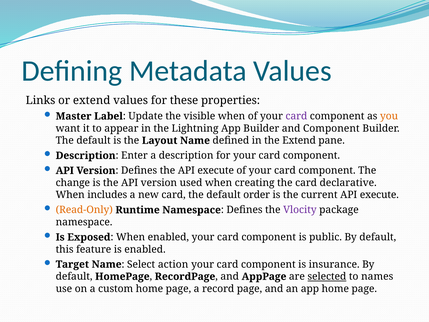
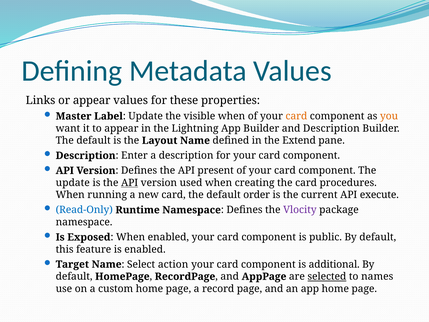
or extend: extend -> appear
card at (296, 116) colour: purple -> orange
and Component: Component -> Description
the API execute: execute -> present
change at (73, 183): change -> update
API at (130, 183) underline: none -> present
declarative: declarative -> procedures
includes: includes -> running
Read-Only colour: orange -> blue
insurance: insurance -> additional
